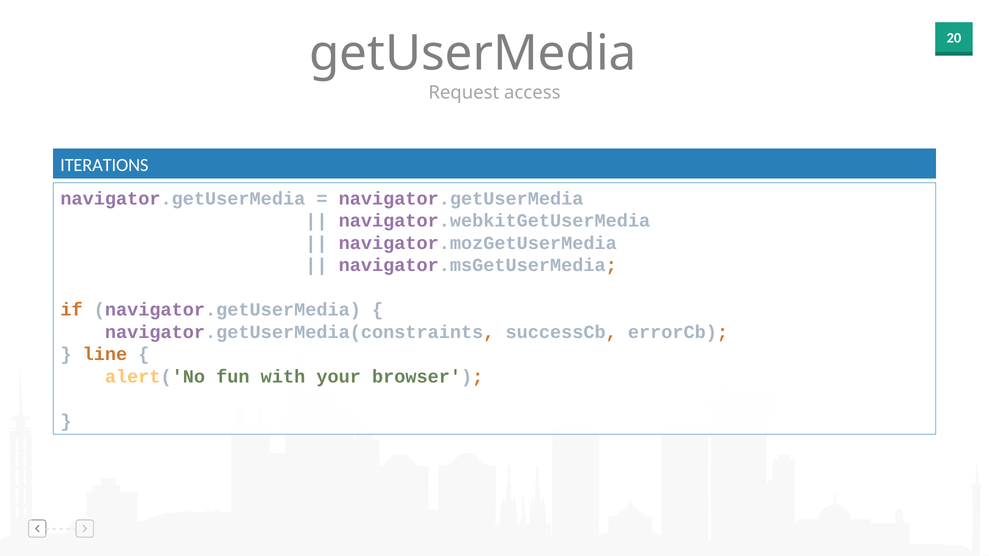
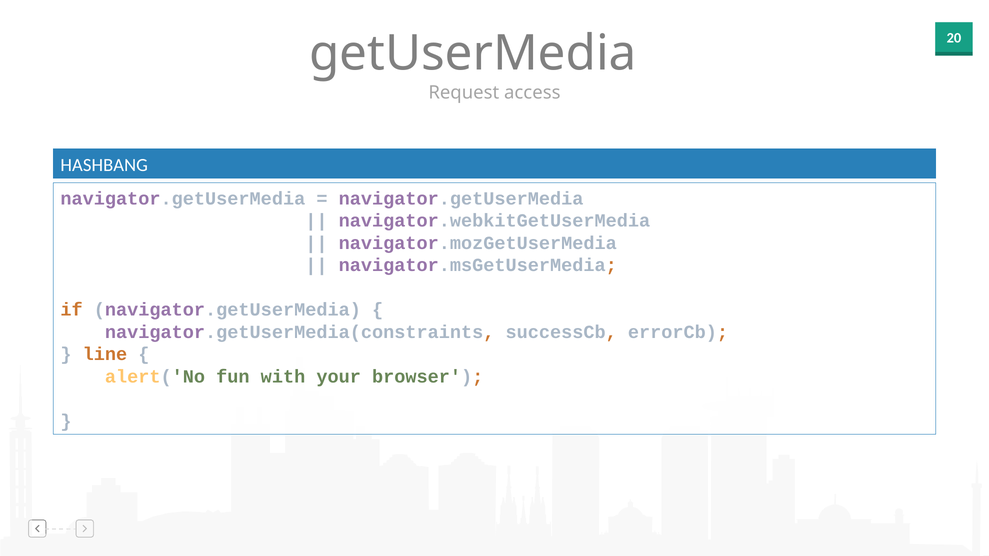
ITERATIONS: ITERATIONS -> HASHBANG
